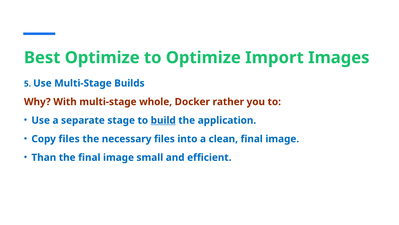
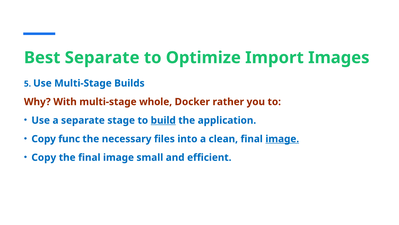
Best Optimize: Optimize -> Separate
Copy files: files -> func
image at (282, 139) underline: none -> present
Than at (44, 157): Than -> Copy
